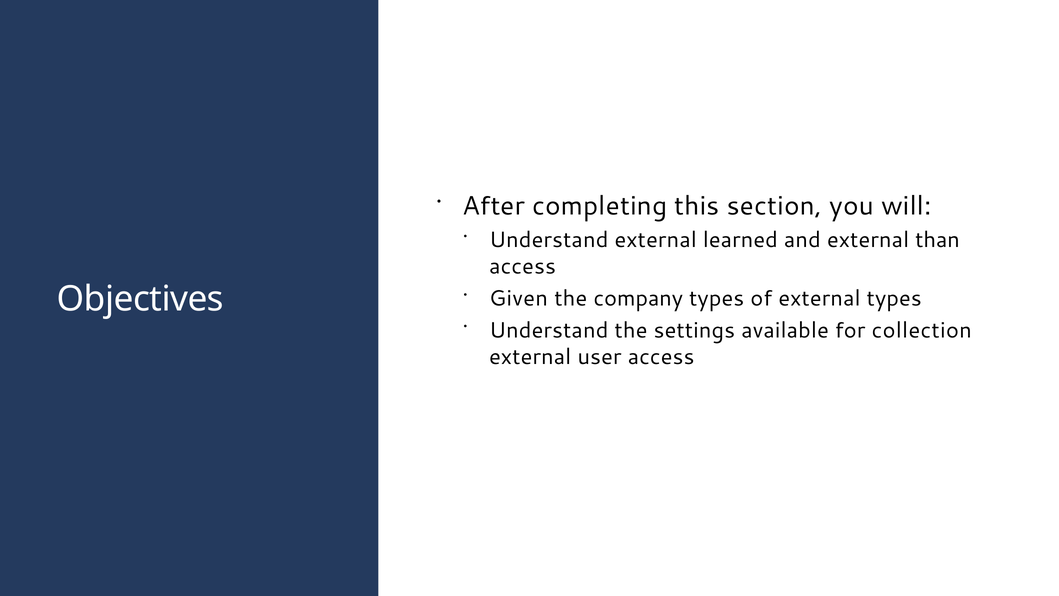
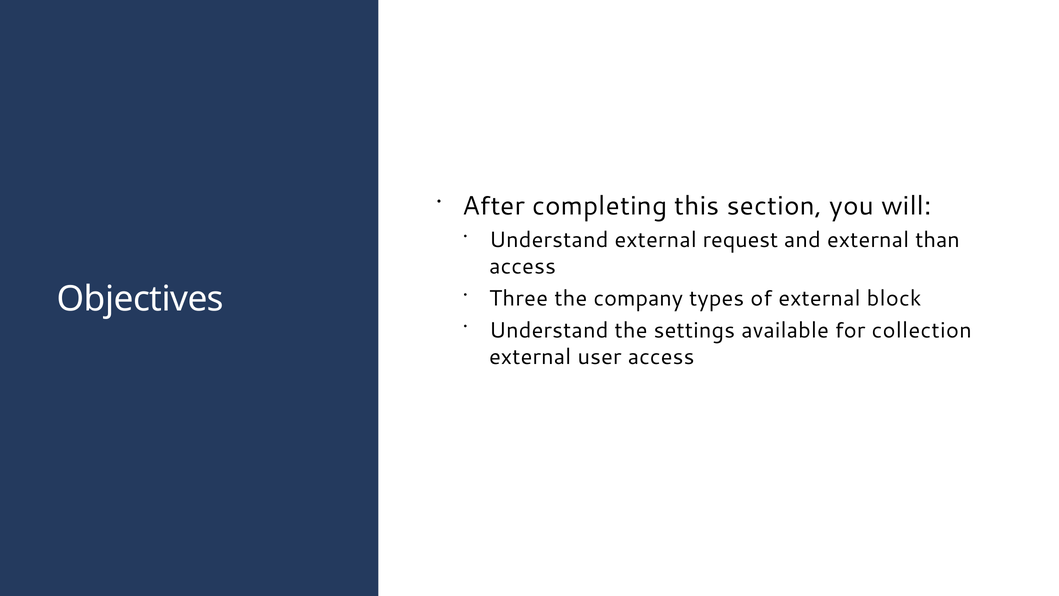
learned: learned -> request
Given: Given -> Three
external types: types -> block
